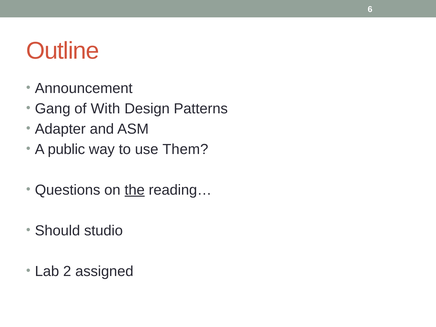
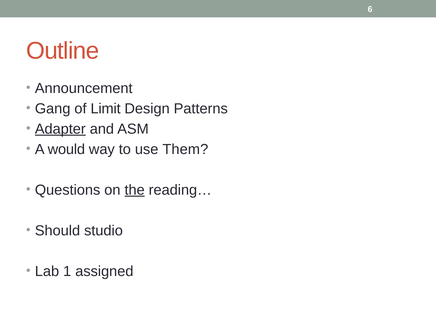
With: With -> Limit
Adapter underline: none -> present
public: public -> would
2: 2 -> 1
